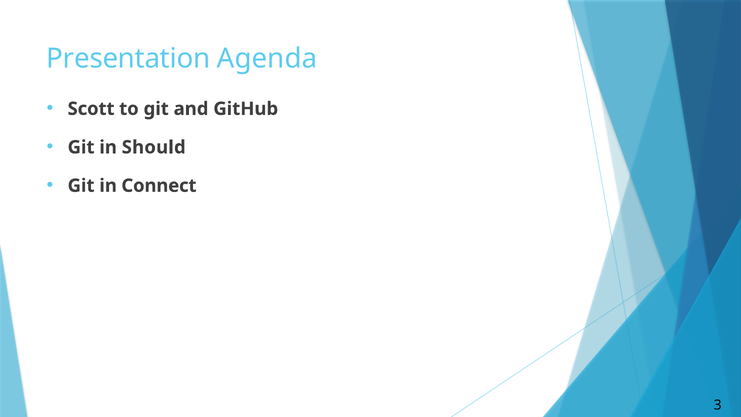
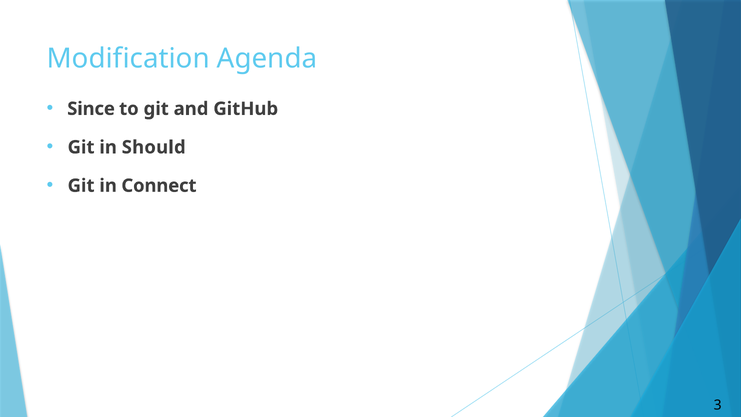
Presentation: Presentation -> Modification
Scott: Scott -> Since
